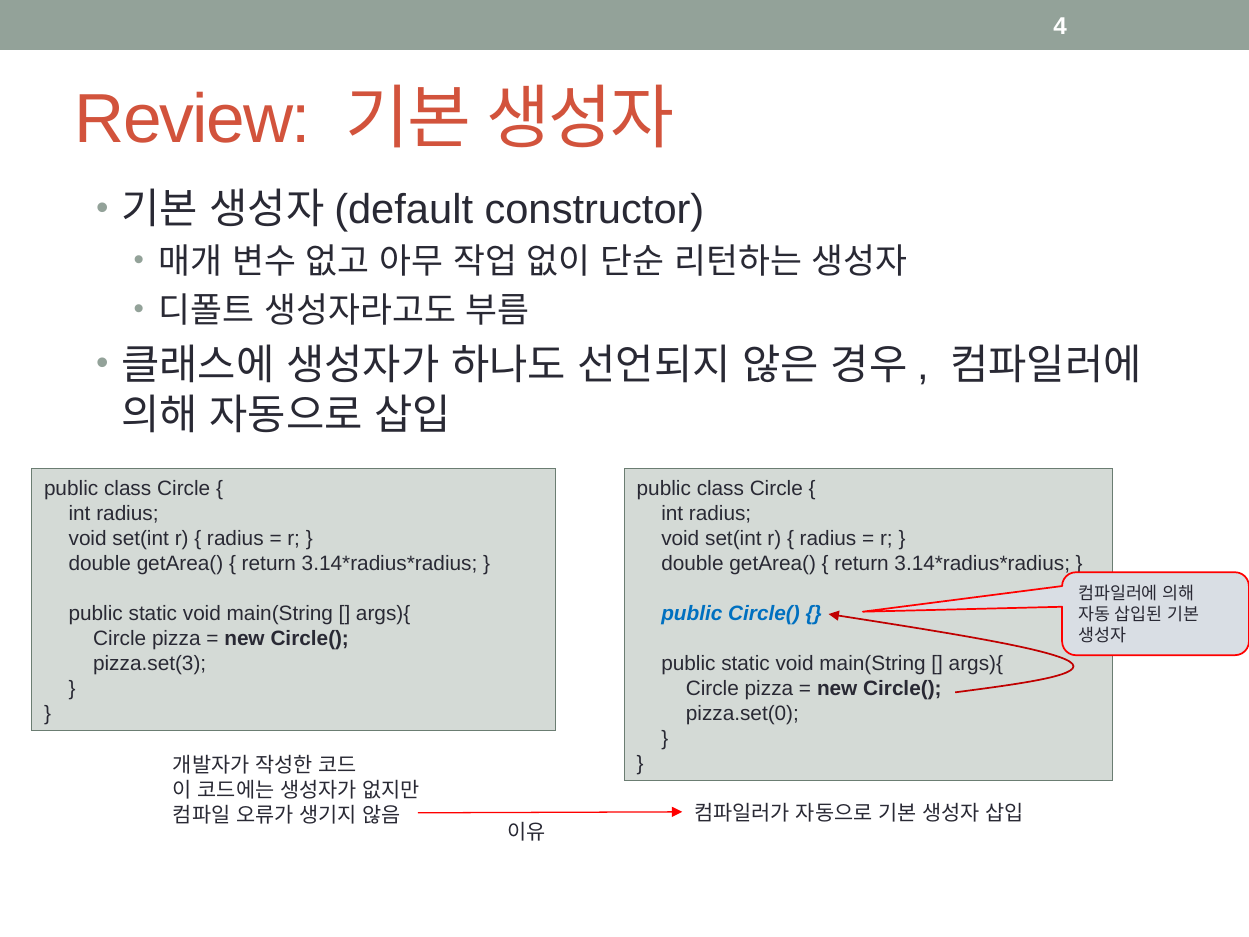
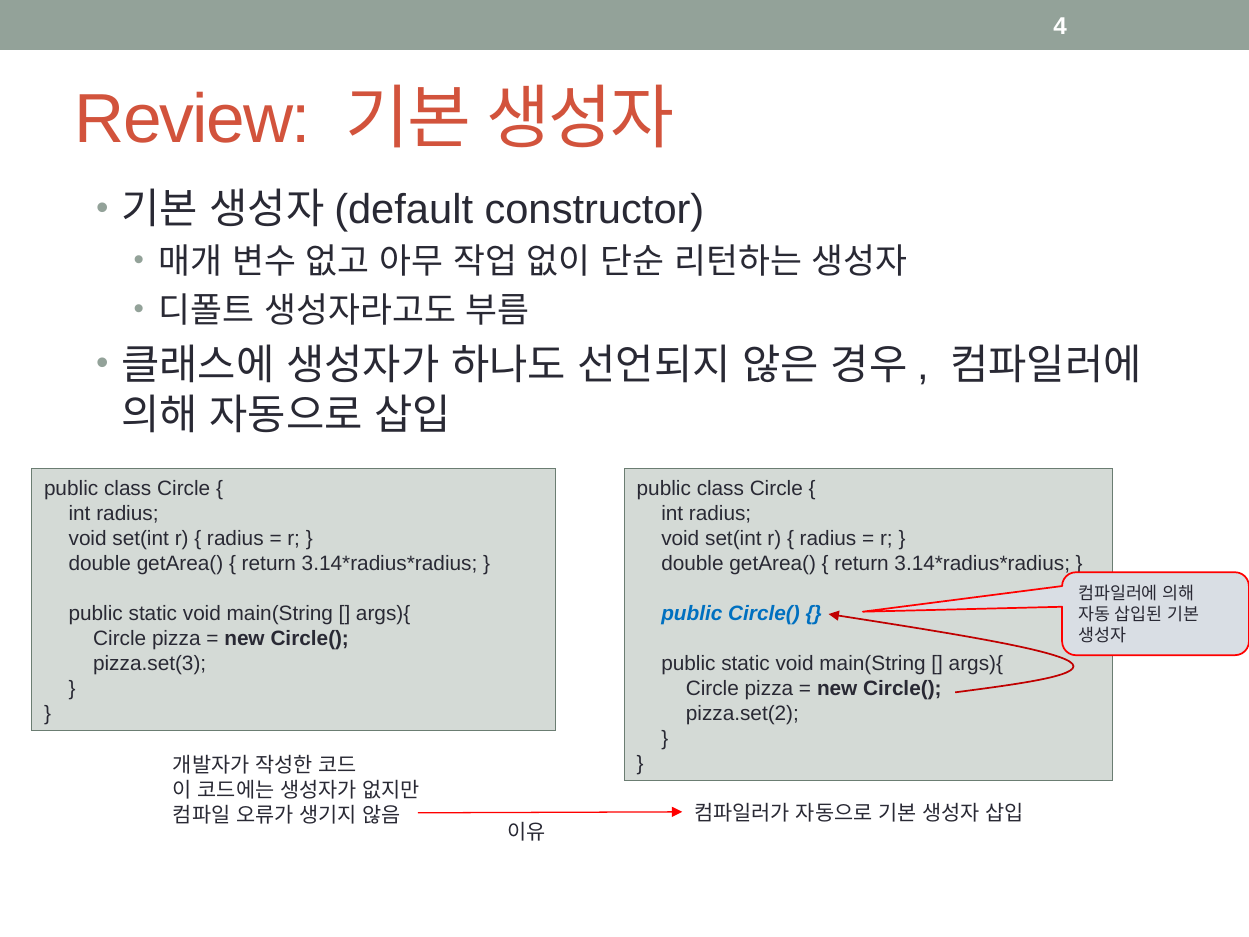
pizza.set(0: pizza.set(0 -> pizza.set(2
